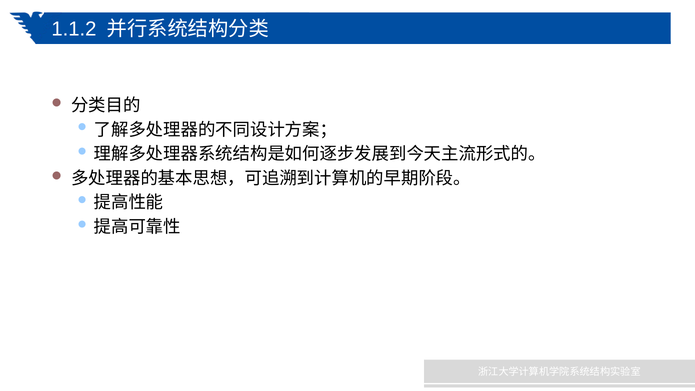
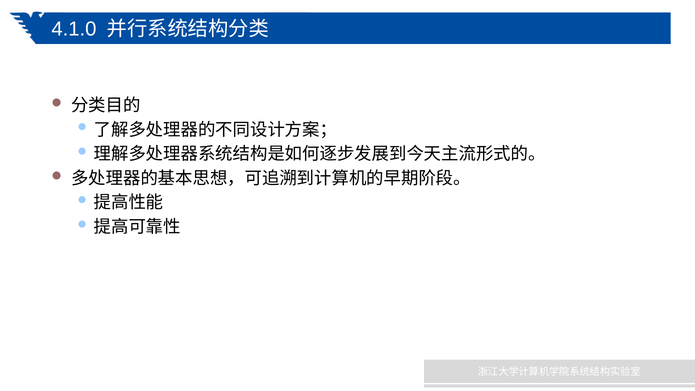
1.1.2: 1.1.2 -> 4.1.0
